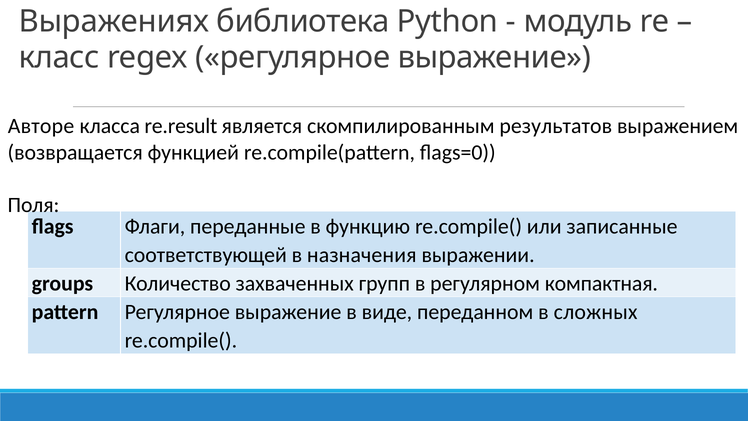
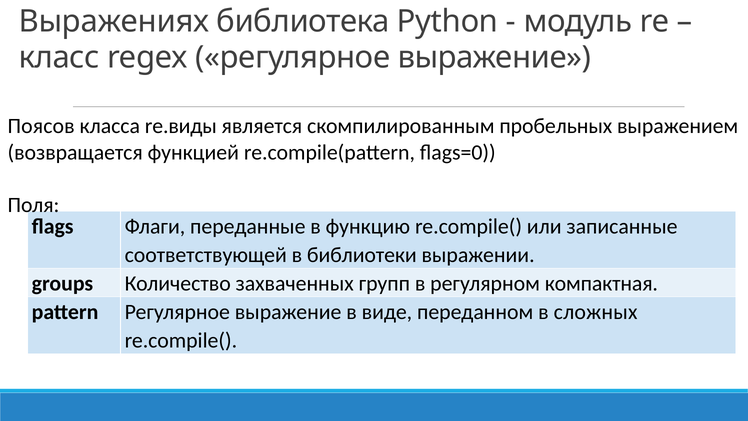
Авторе: Авторе -> Поясов
re.result: re.result -> re.виды
результатов: результатов -> пробельных
назначения: назначения -> библиотеки
